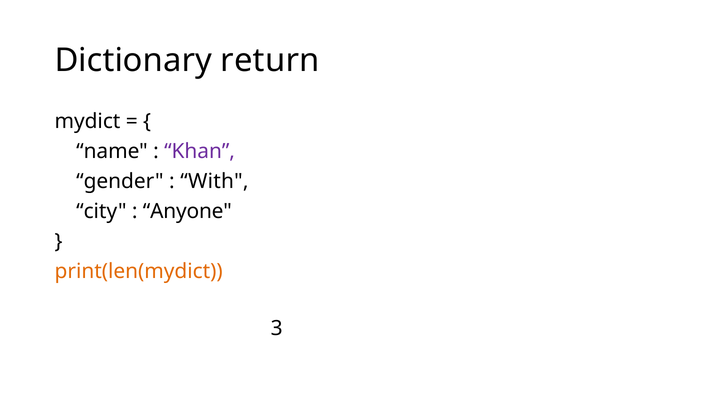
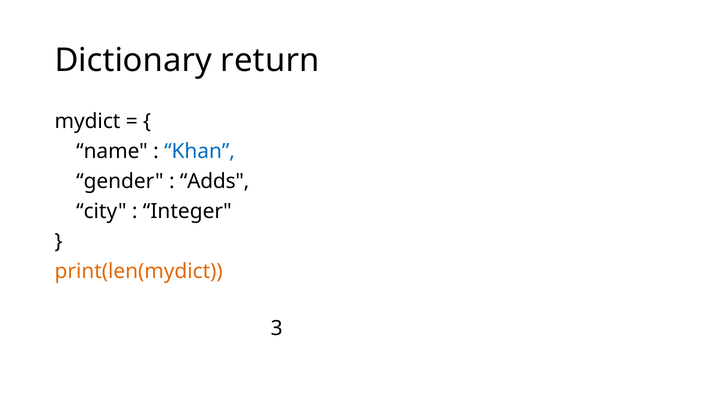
Khan colour: purple -> blue
With: With -> Adds
Anyone: Anyone -> Integer
